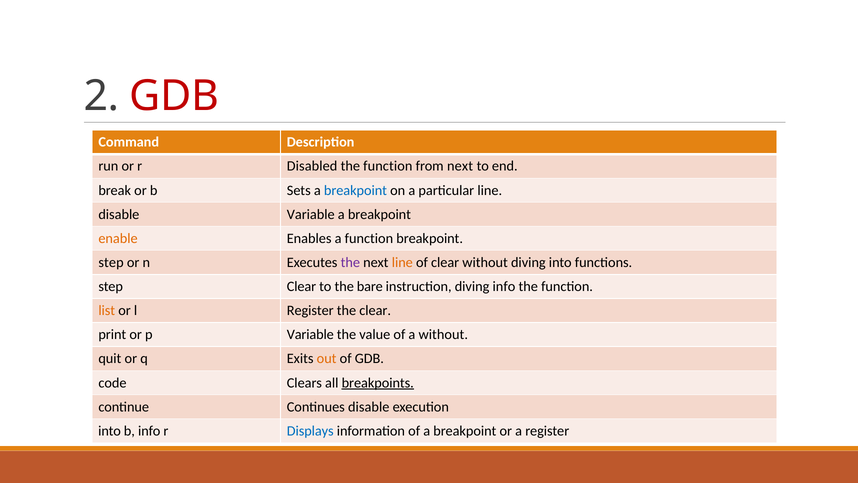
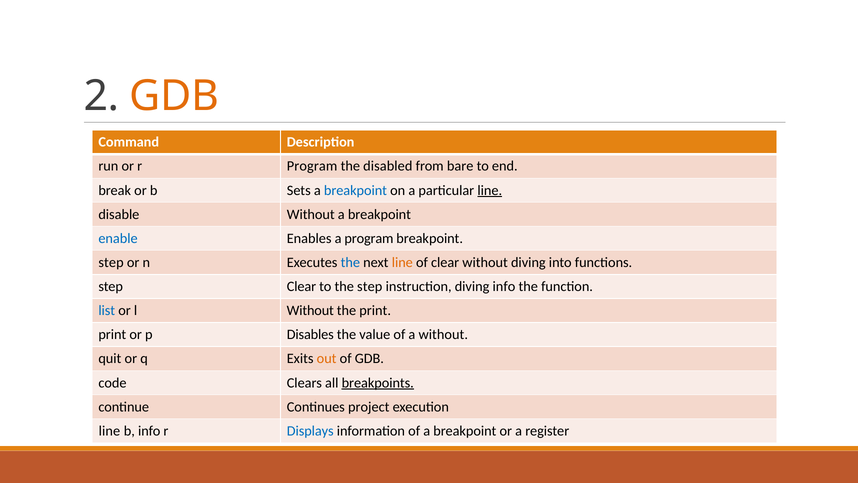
GDB at (174, 96) colour: red -> orange
r Disabled: Disabled -> Program
function at (388, 166): function -> disabled
from next: next -> bare
line at (490, 190) underline: none -> present
disable Variable: Variable -> Without
enable colour: orange -> blue
a function: function -> program
the at (350, 262) colour: purple -> blue
the bare: bare -> step
list colour: orange -> blue
l Register: Register -> Without
the clear: clear -> print
p Variable: Variable -> Disables
Continues disable: disable -> project
into at (110, 431): into -> line
